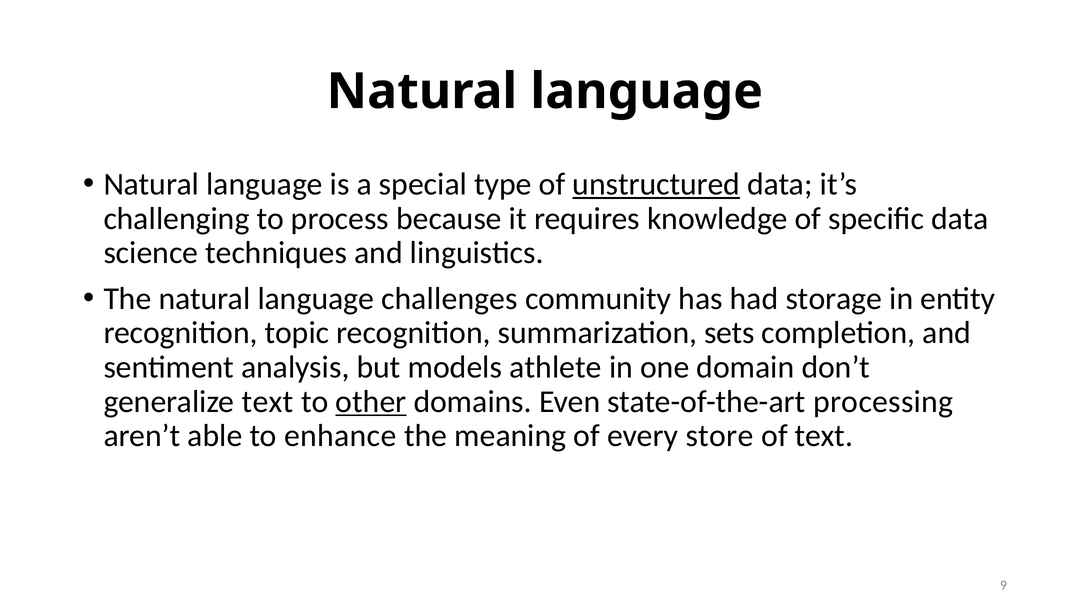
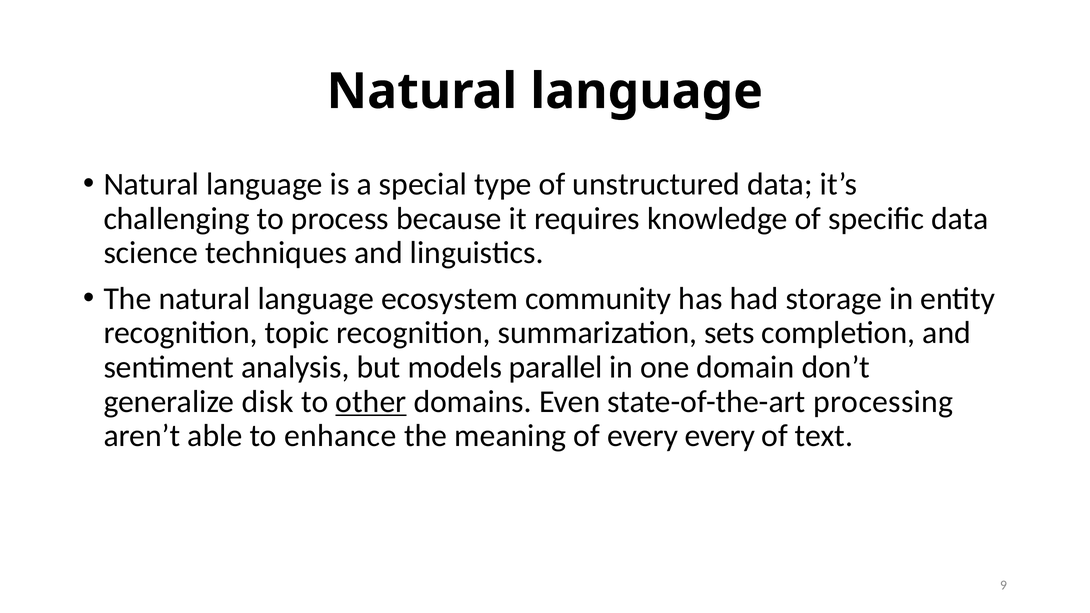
unstructured underline: present -> none
challenges: challenges -> ecosystem
athlete: athlete -> parallel
generalize text: text -> disk
every store: store -> every
